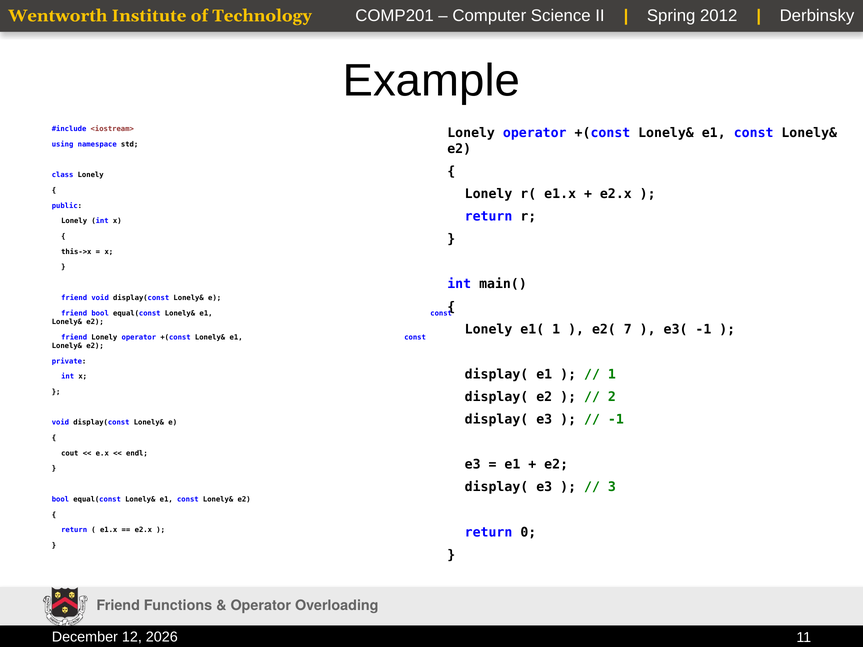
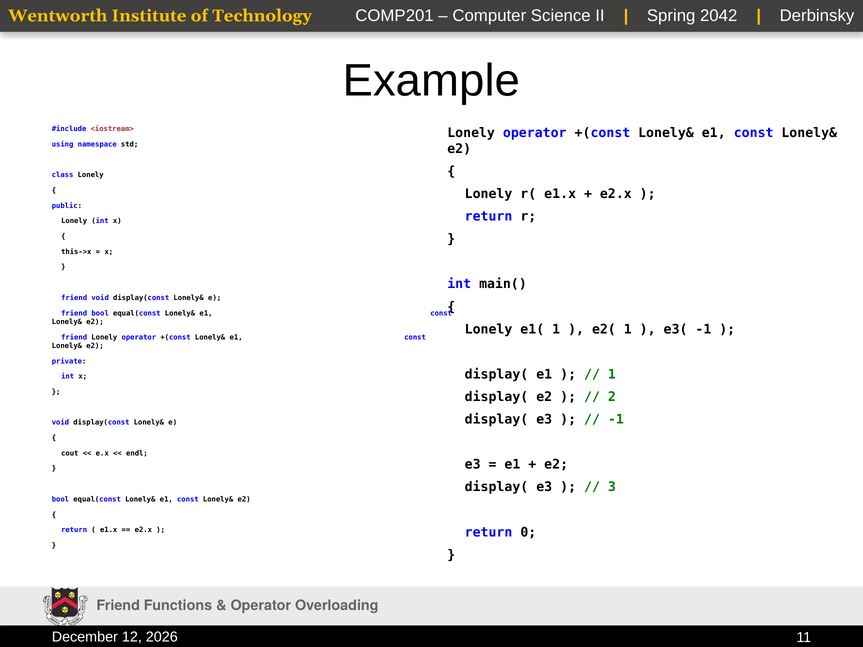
2012: 2012 -> 2042
e2( 7: 7 -> 1
